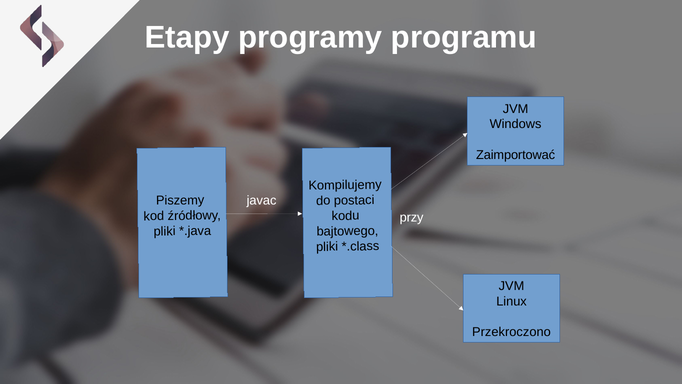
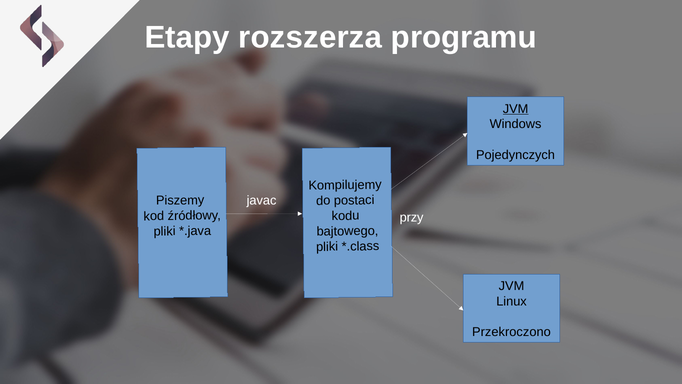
programy: programy -> rozszerza
JVM at (516, 109) underline: none -> present
Zaimportować: Zaimportować -> Pojedynczych
